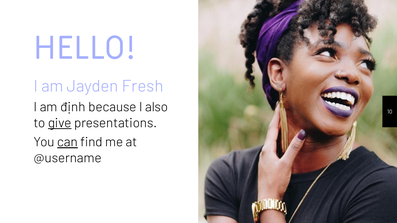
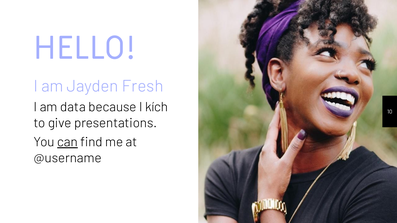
định: định -> data
also: also -> kích
give underline: present -> none
